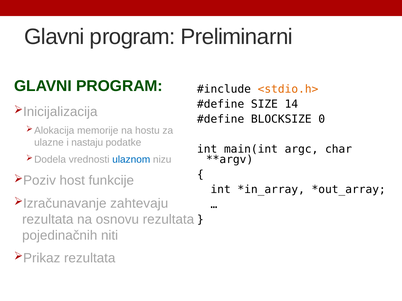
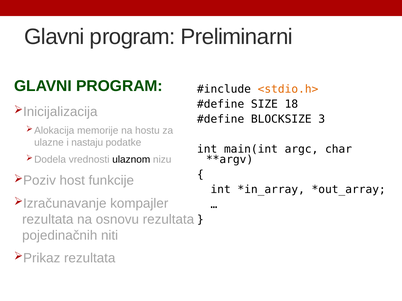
14: 14 -> 18
0: 0 -> 3
ulaznom colour: blue -> black
zahtevaju: zahtevaju -> kompajler
